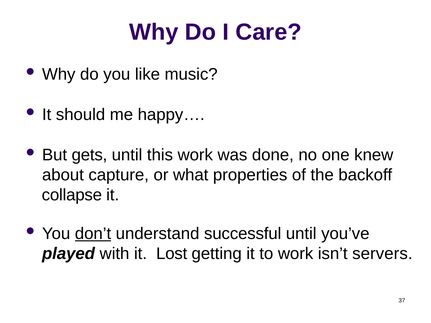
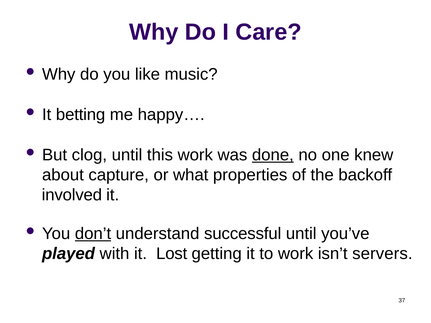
should: should -> betting
gets: gets -> clog
done underline: none -> present
collapse: collapse -> involved
